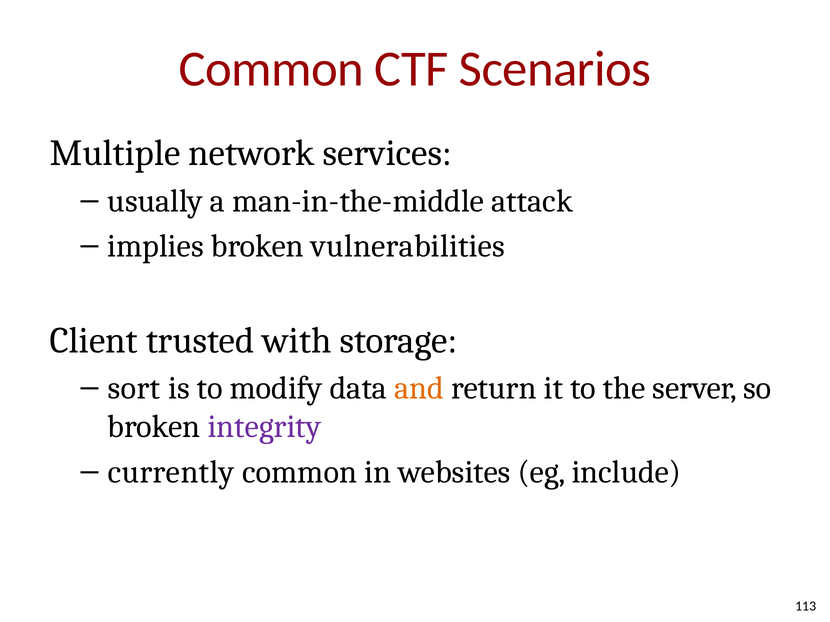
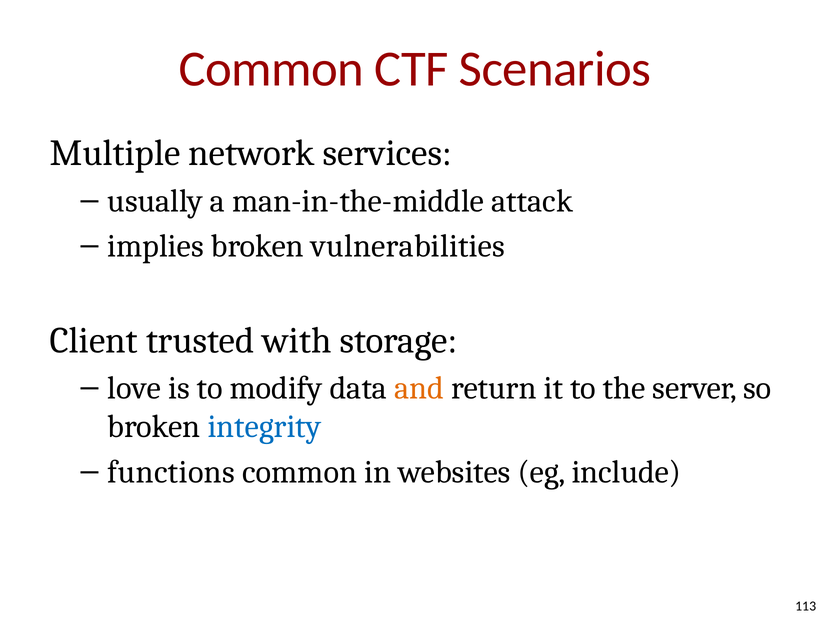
sort: sort -> love
integrity colour: purple -> blue
currently: currently -> functions
